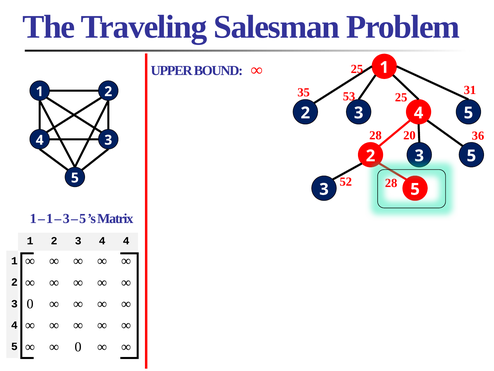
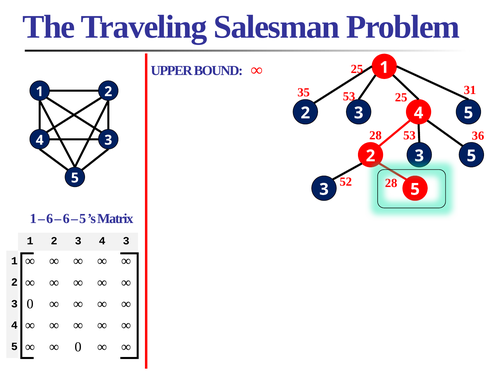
28 20: 20 -> 53
1 at (50, 218): 1 -> 6
3 at (66, 218): 3 -> 6
3 4 4: 4 -> 3
